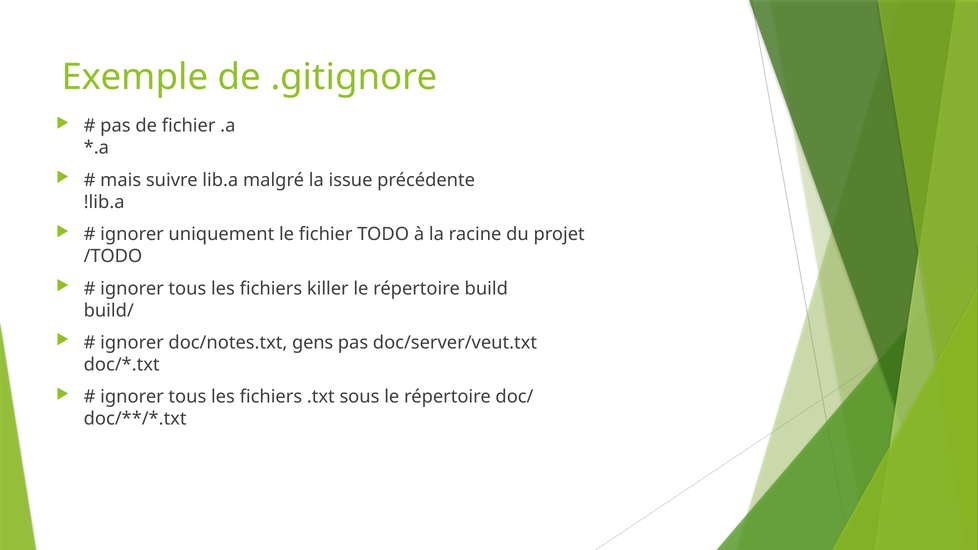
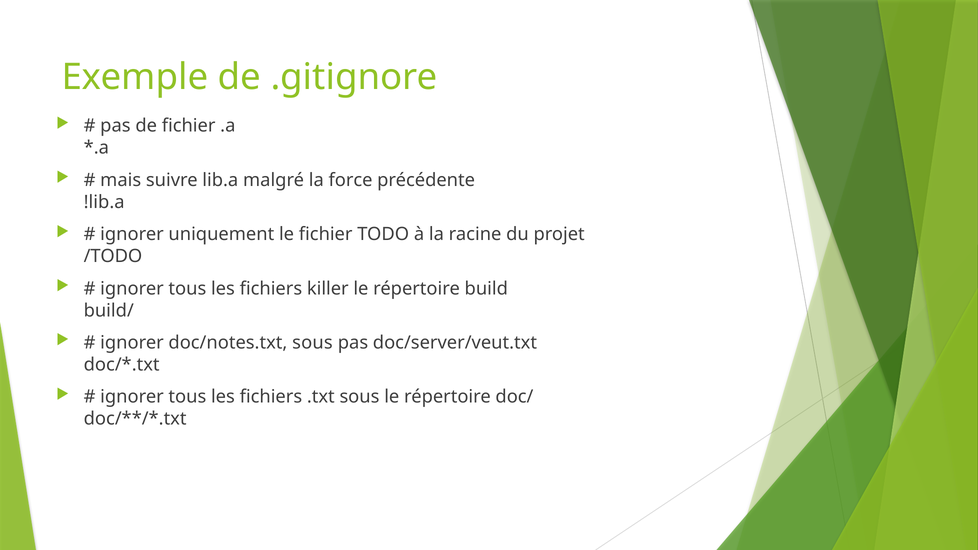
issue: issue -> force
doc/notes.txt gens: gens -> sous
